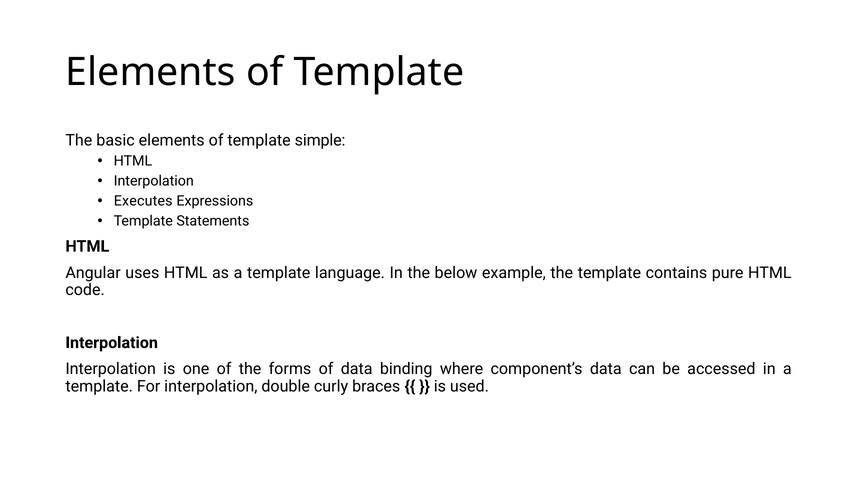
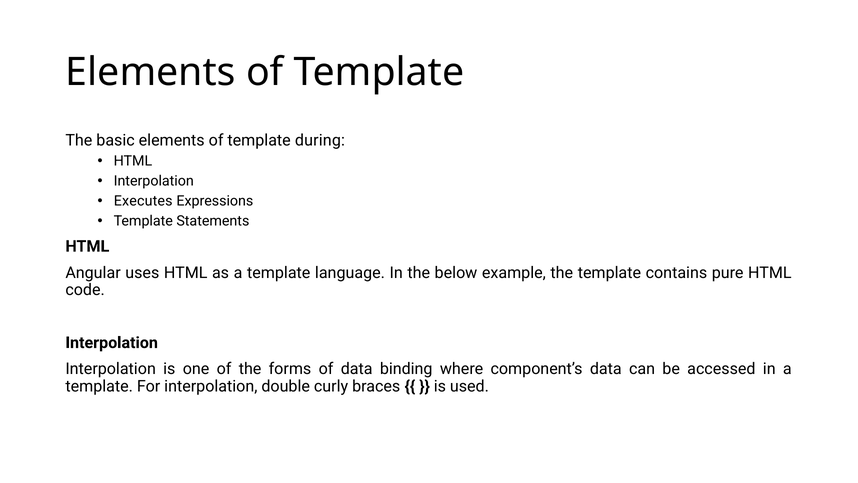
simple: simple -> during
